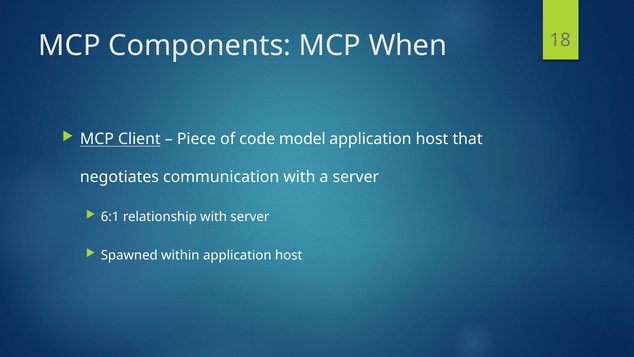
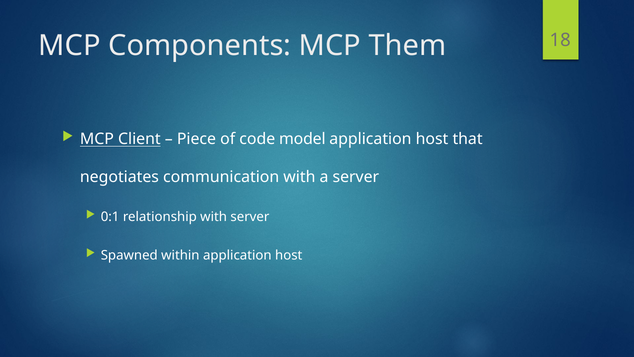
When: When -> Them
6:1: 6:1 -> 0:1
